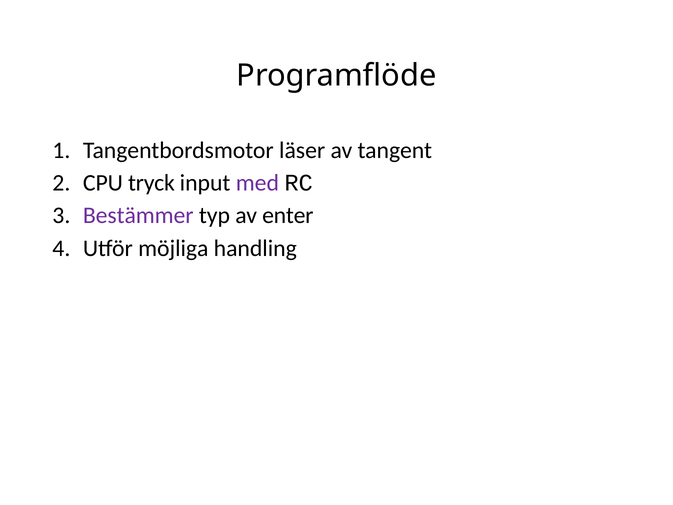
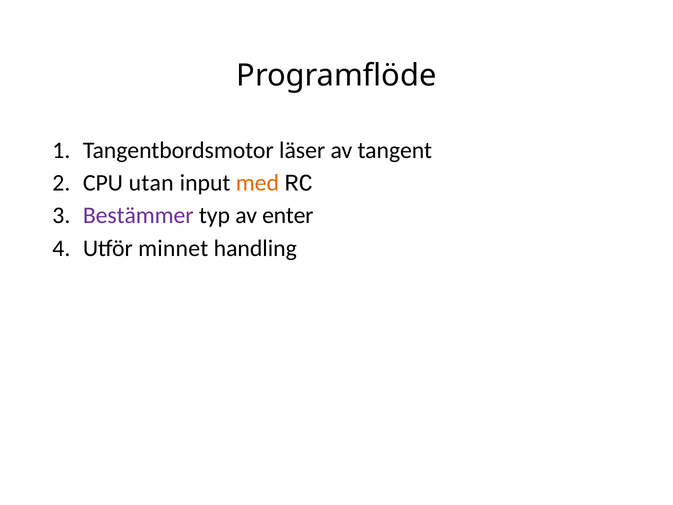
tryck: tryck -> utan
med colour: purple -> orange
möjliga: möjliga -> minnet
